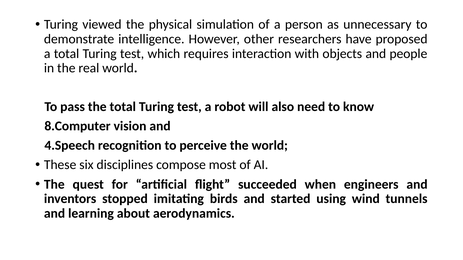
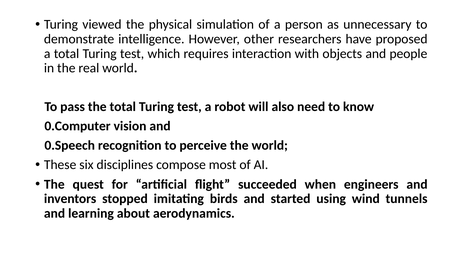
8.Computer: 8.Computer -> 0.Computer
4.Speech: 4.Speech -> 0.Speech
